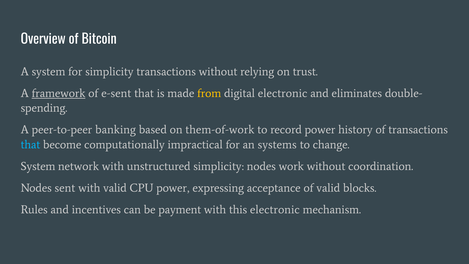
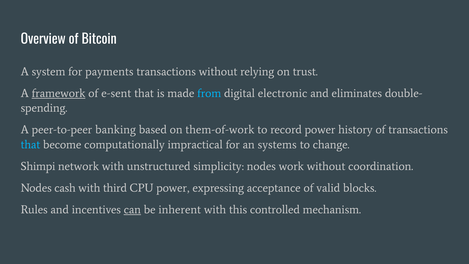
for simplicity: simplicity -> payments
from colour: yellow -> light blue
System at (38, 166): System -> Shimpi
sent: sent -> cash
with valid: valid -> third
can underline: none -> present
payment: payment -> inherent
this electronic: electronic -> controlled
